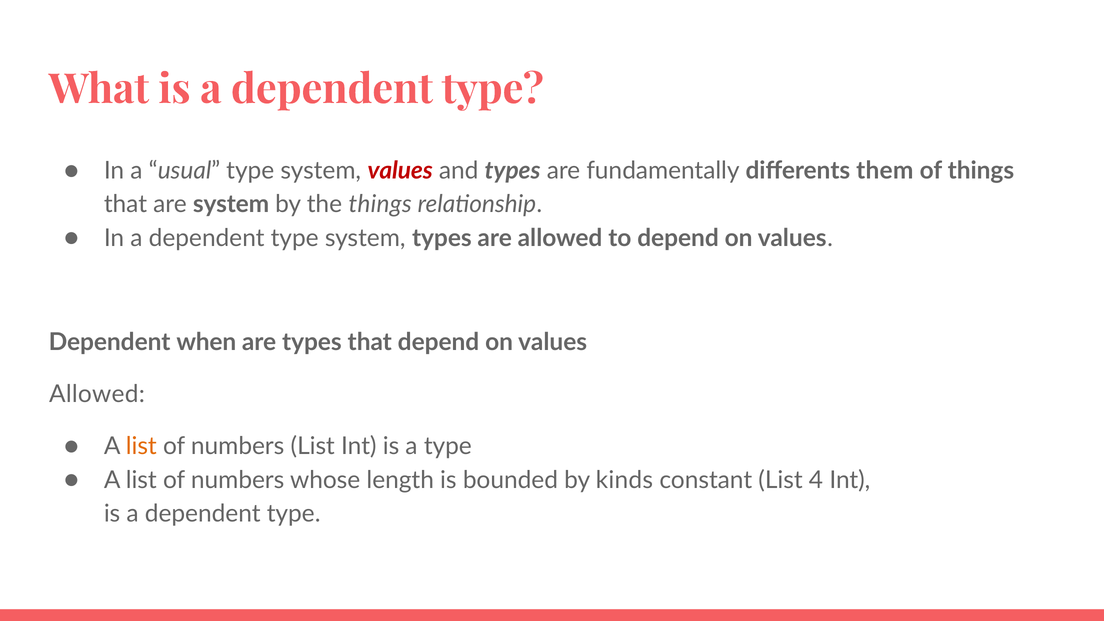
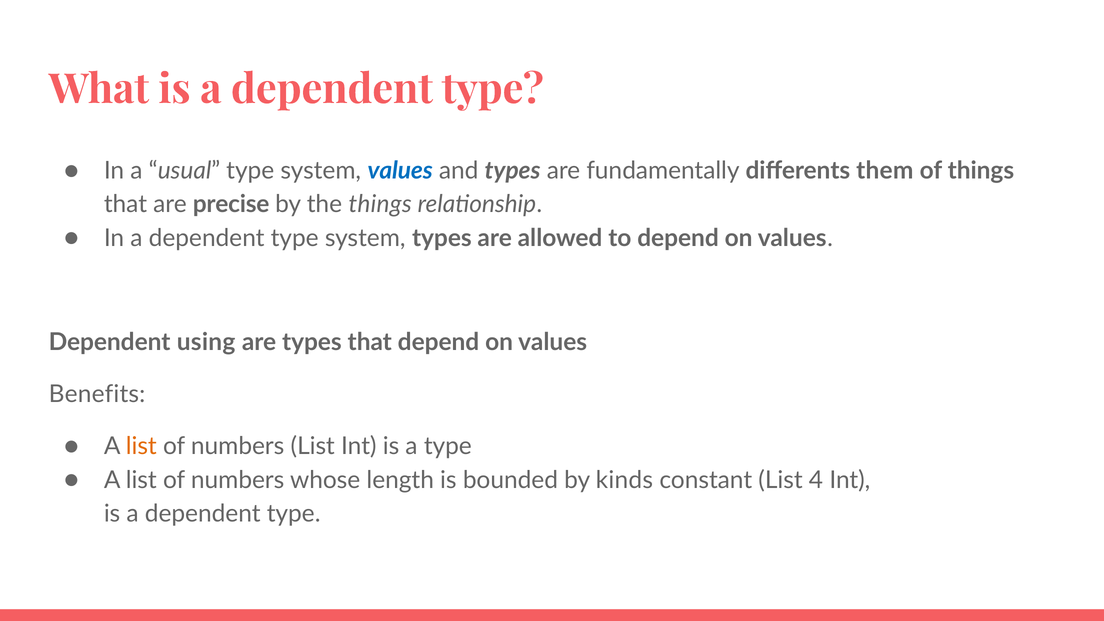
values at (400, 171) colour: red -> blue
are system: system -> precise
when: when -> using
Allowed at (97, 394): Allowed -> Benefits
